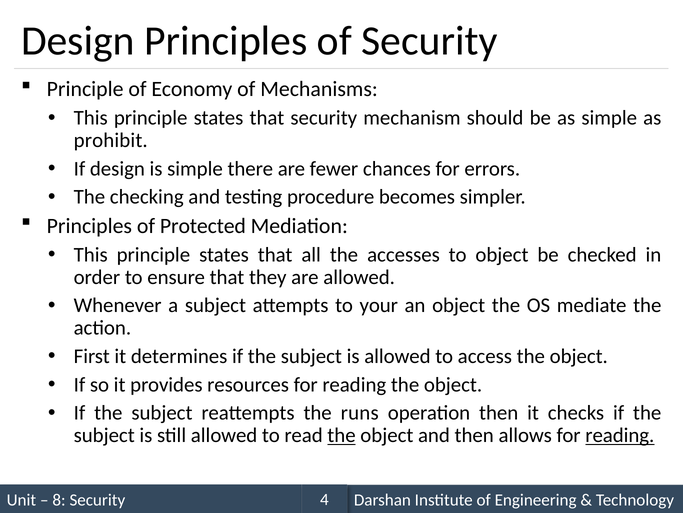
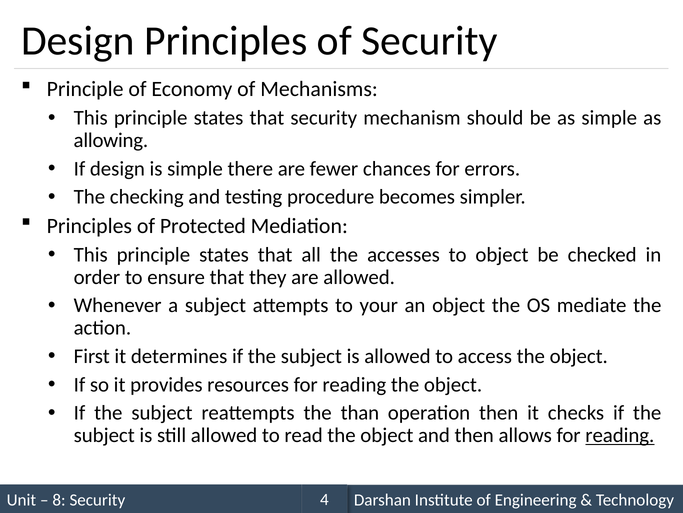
prohibit: prohibit -> allowing
runs: runs -> than
the at (342, 435) underline: present -> none
